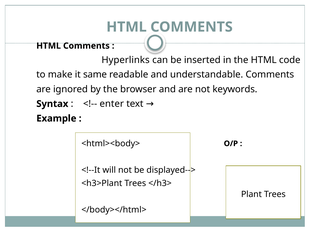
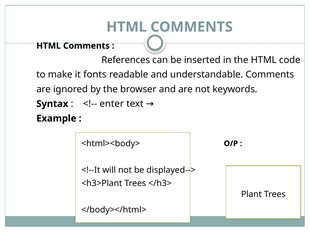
Hyperlinks: Hyperlinks -> References
same: same -> fonts
